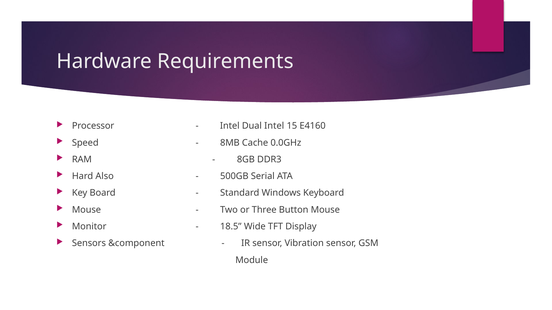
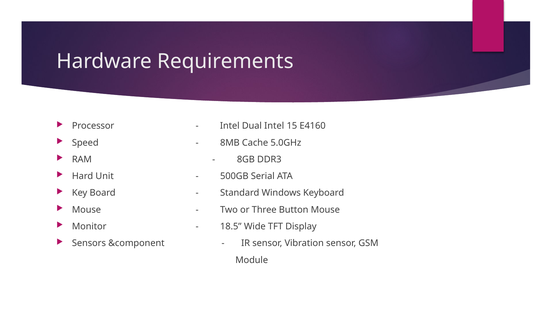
0.0GHz: 0.0GHz -> 5.0GHz
Also: Also -> Unit
